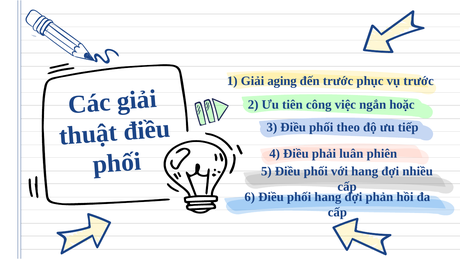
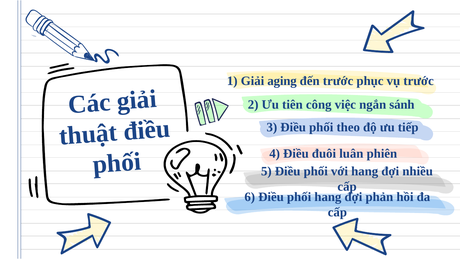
hoặc: hoặc -> sánh
phải: phải -> đuôi
